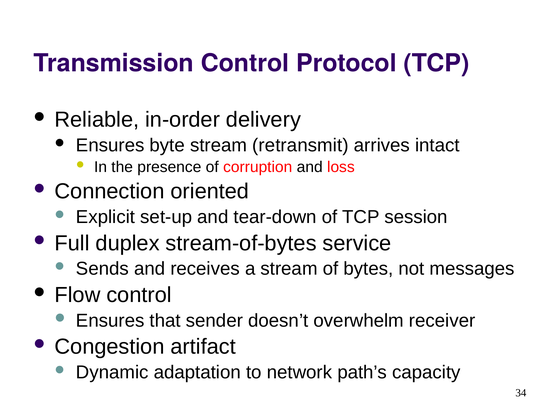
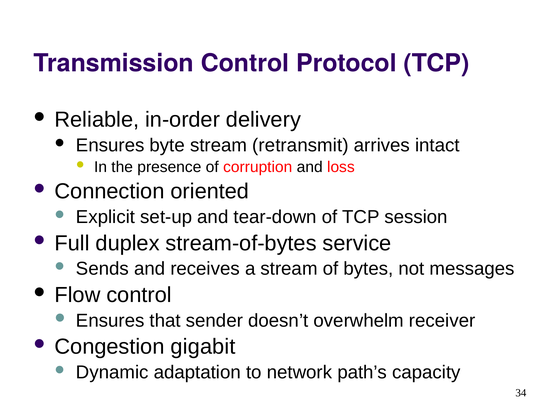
artifact: artifact -> gigabit
